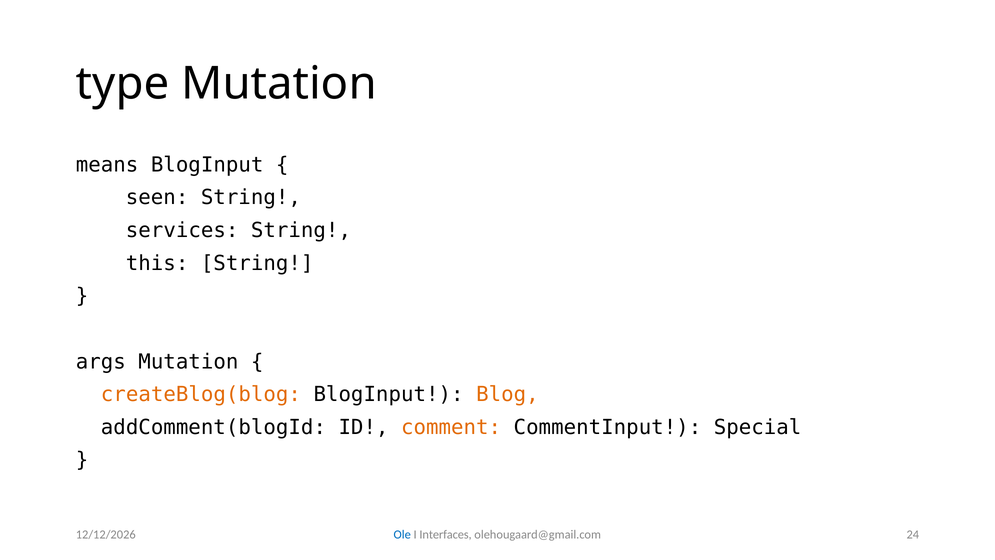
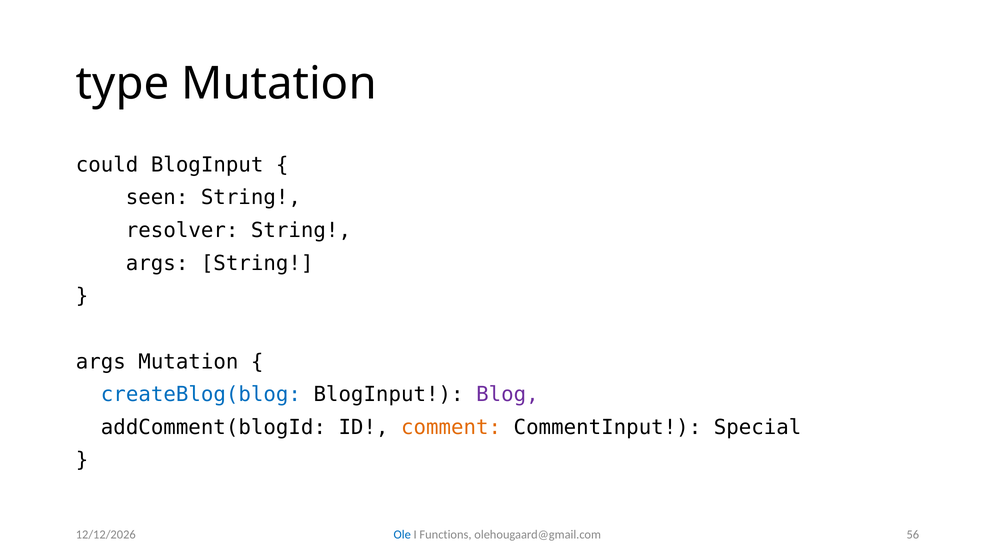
means: means -> could
services: services -> resolver
this at (157, 263): this -> args
createBlog(blog colour: orange -> blue
Blog colour: orange -> purple
Interfaces: Interfaces -> Functions
24: 24 -> 56
